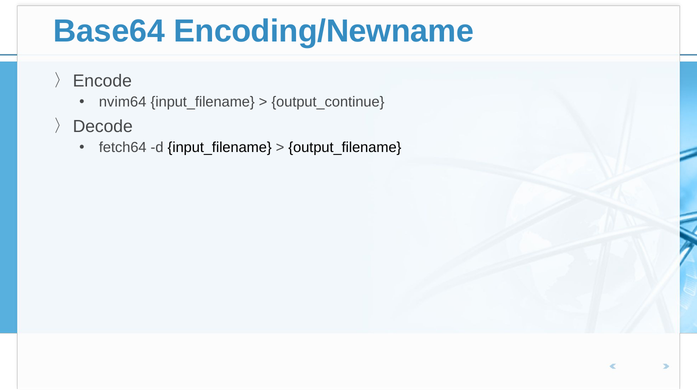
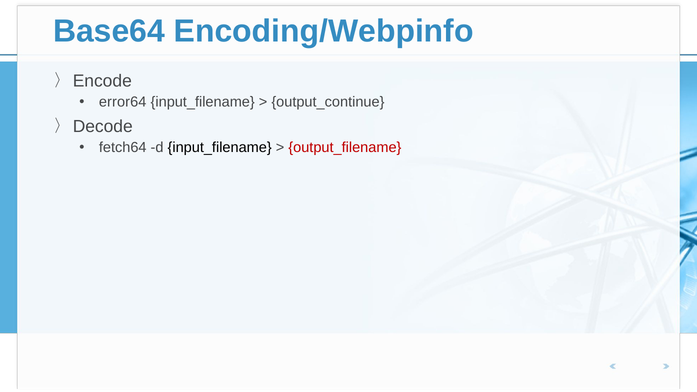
Encoding/Newname: Encoding/Newname -> Encoding/Webpinfo
nvim64: nvim64 -> error64
output_filename colour: black -> red
